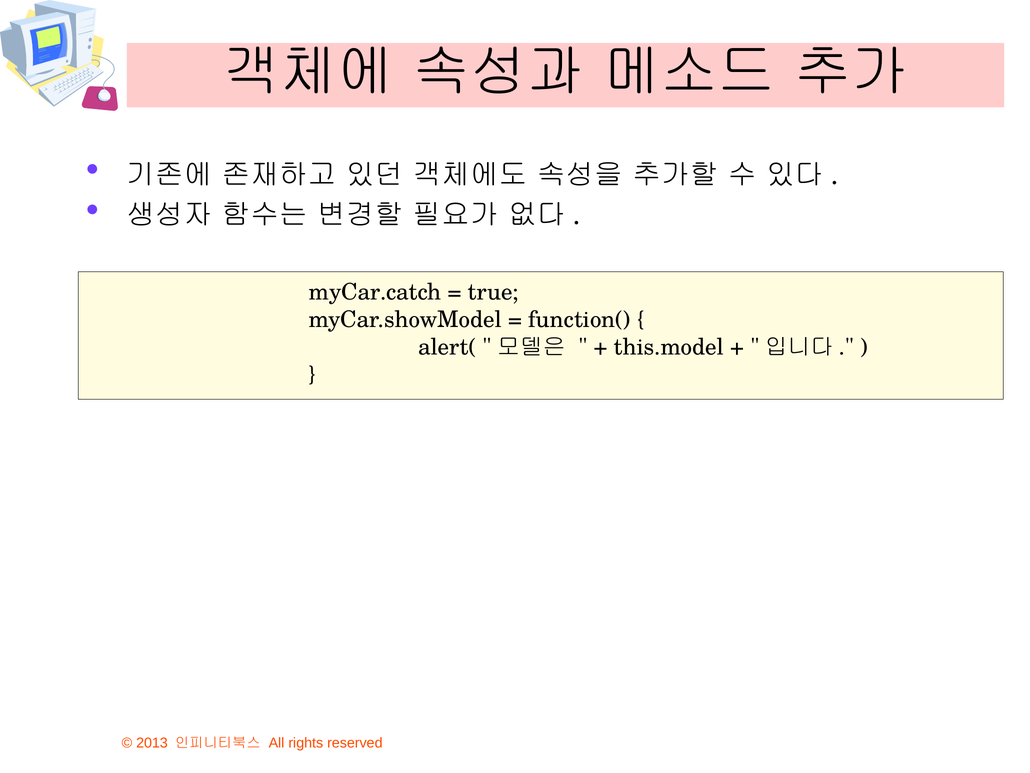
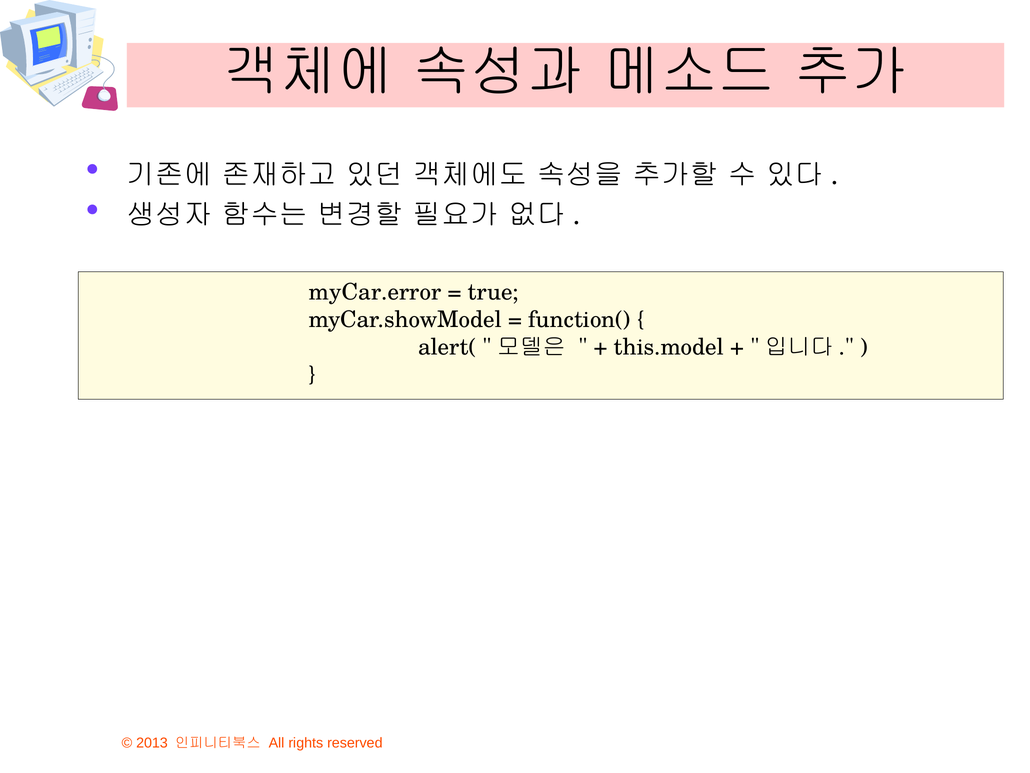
myCar.catch: myCar.catch -> myCar.error
